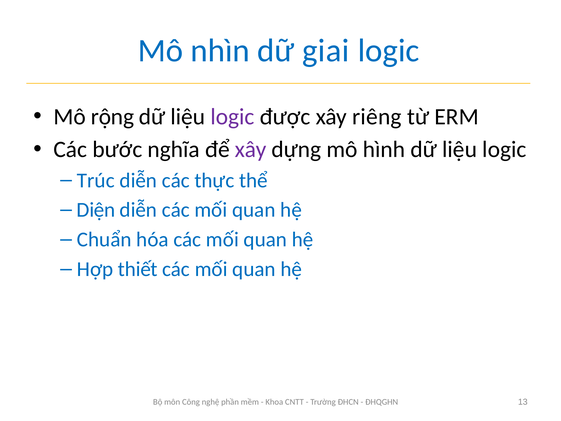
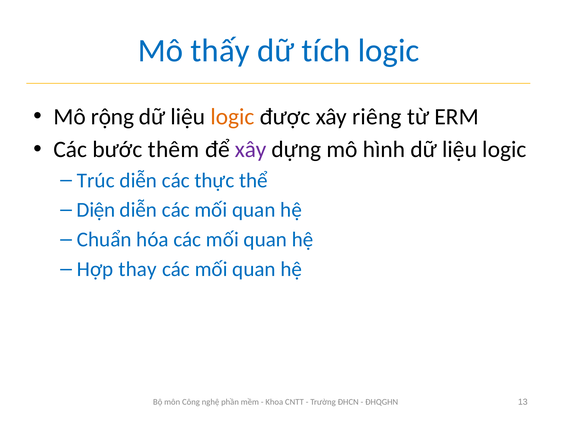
nhìn: nhìn -> thấy
giai: giai -> tích
logic at (233, 117) colour: purple -> orange
nghĩa: nghĩa -> thêm
thiết: thiết -> thay
